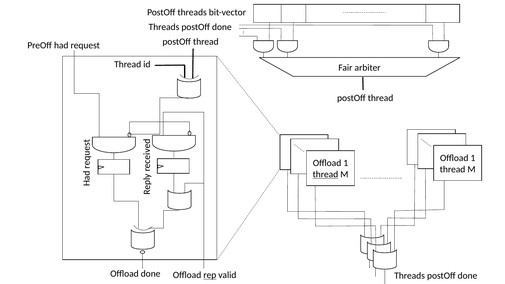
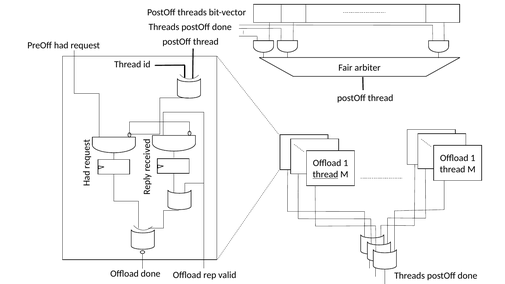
rep underline: present -> none
